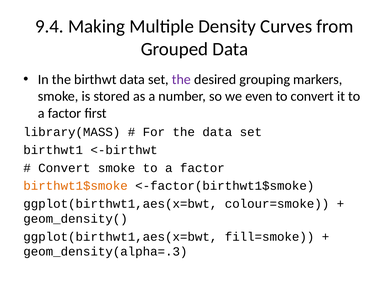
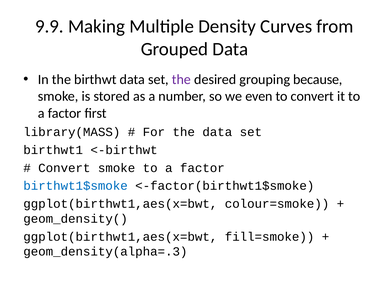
9.4: 9.4 -> 9.9
markers: markers -> because
birthwt1$smoke colour: orange -> blue
